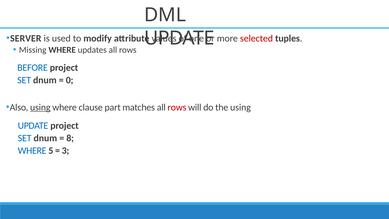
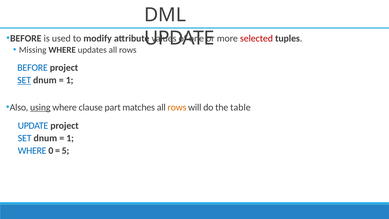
SERVER at (26, 38): SERVER -> BEFORE
SET at (24, 80) underline: none -> present
0 at (70, 80): 0 -> 1
rows at (177, 107) colour: red -> orange
the using: using -> table
8 at (70, 138): 8 -> 1
5: 5 -> 0
3: 3 -> 5
